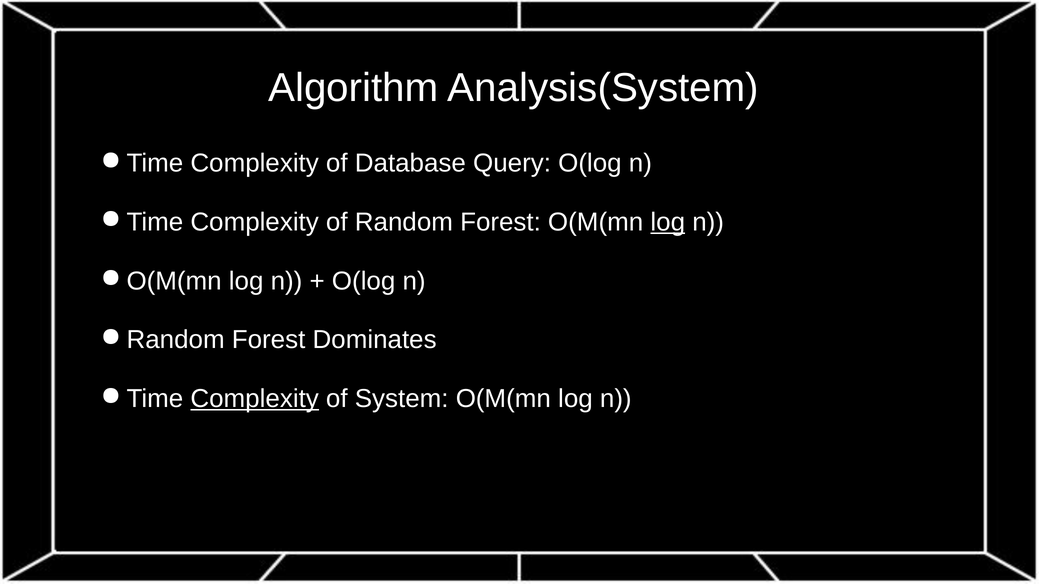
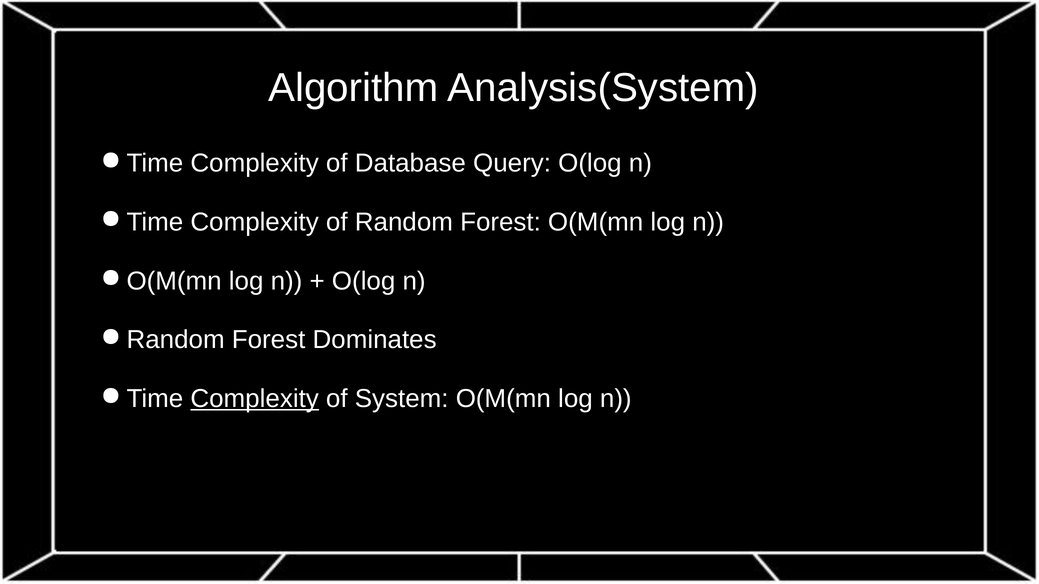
log at (668, 222) underline: present -> none
